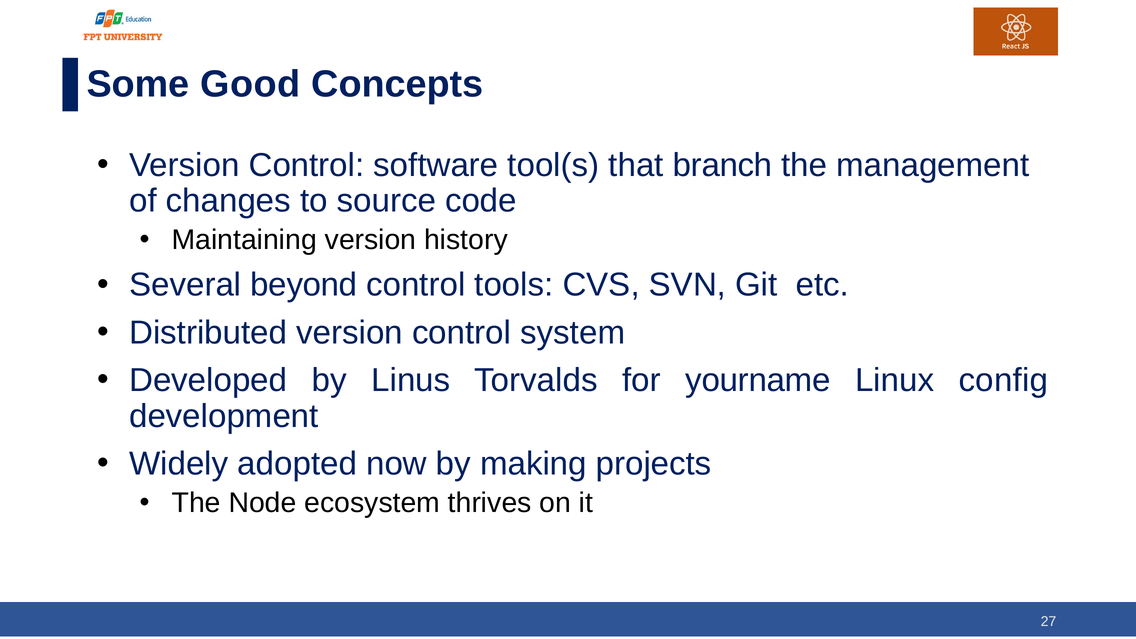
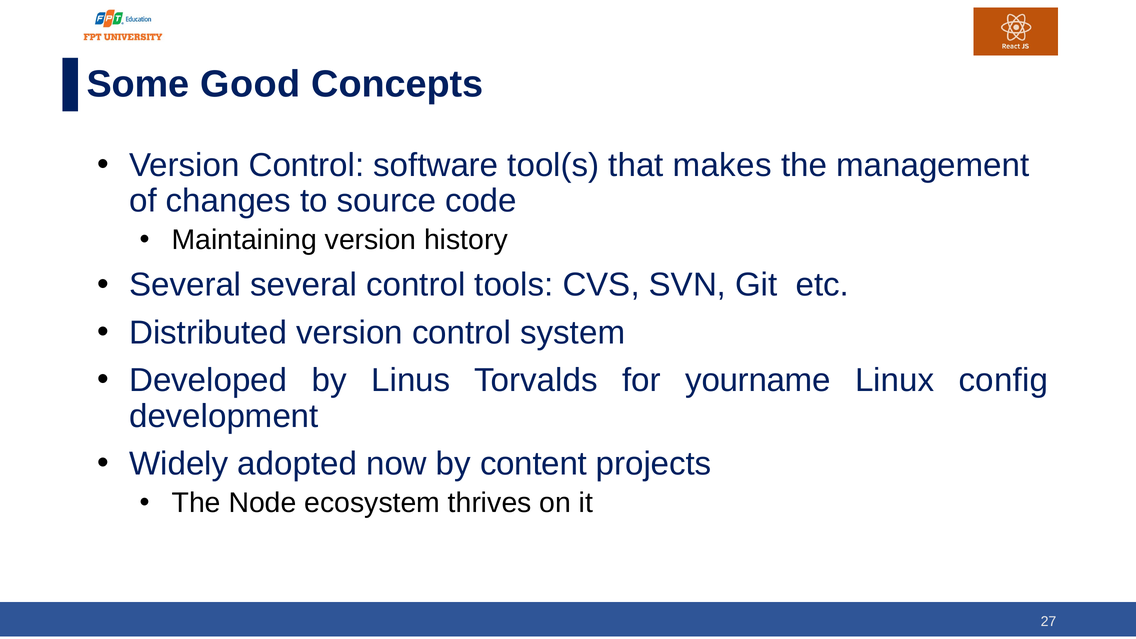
branch: branch -> makes
Several beyond: beyond -> several
making: making -> content
